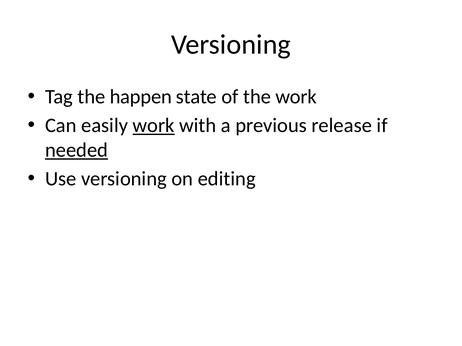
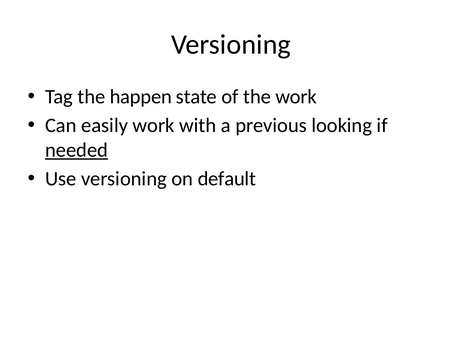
work at (154, 126) underline: present -> none
release: release -> looking
editing: editing -> default
